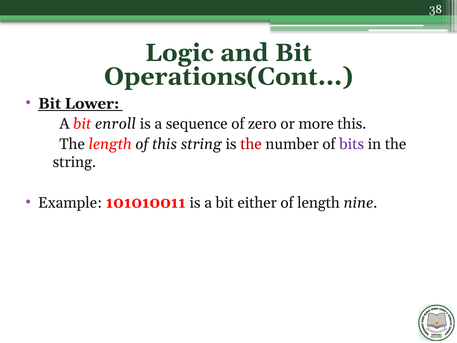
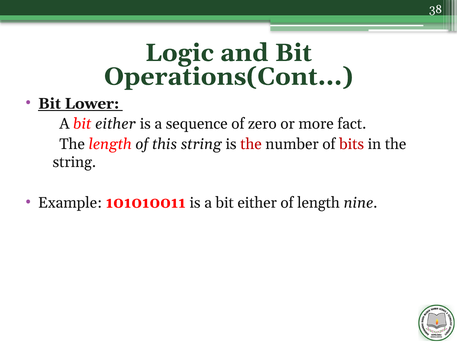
enroll at (115, 124): enroll -> either
more this: this -> fact
bits colour: purple -> red
